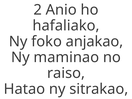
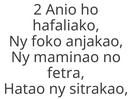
raiso: raiso -> fetra
